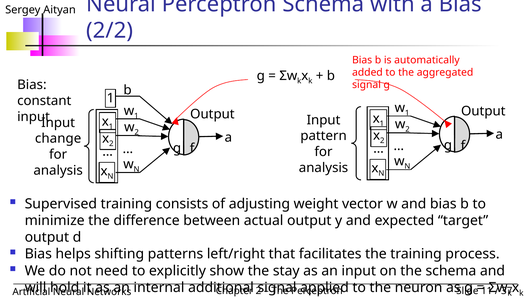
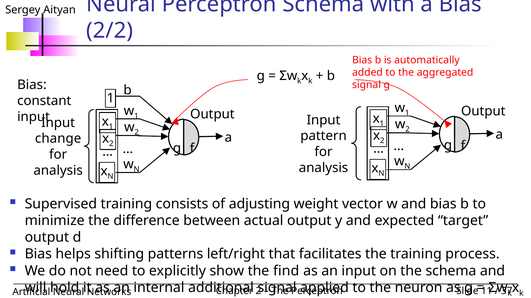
stay: stay -> find
